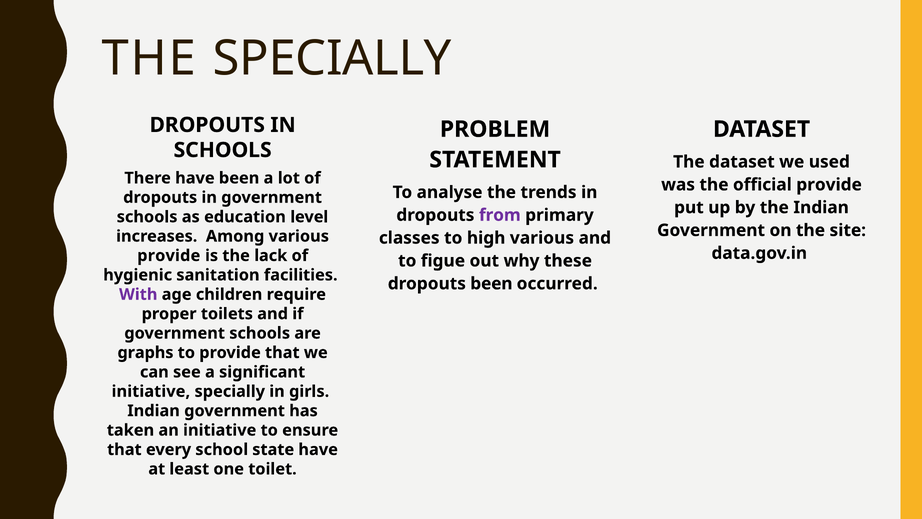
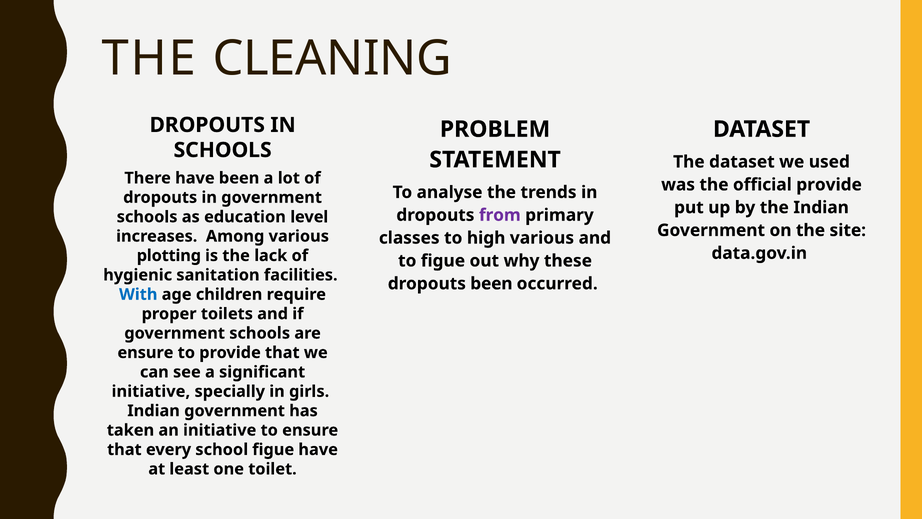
THE SPECIALLY: SPECIALLY -> CLEANING
provide at (169, 255): provide -> plotting
With colour: purple -> blue
graphs at (145, 352): graphs -> ensure
school state: state -> figue
